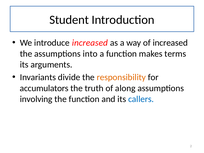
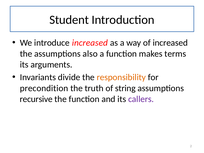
into: into -> also
accumulators: accumulators -> precondition
along: along -> string
involving: involving -> recursive
callers colour: blue -> purple
